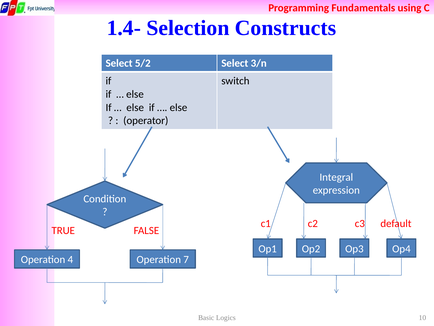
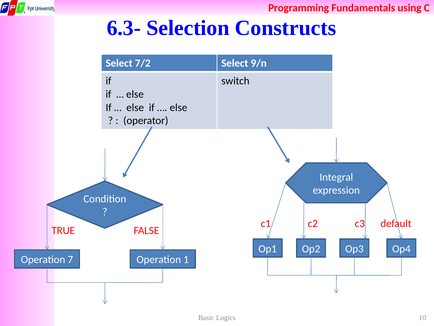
1.4-: 1.4- -> 6.3-
5/2: 5/2 -> 7/2
3/n: 3/n -> 9/n
4: 4 -> 7
7: 7 -> 1
